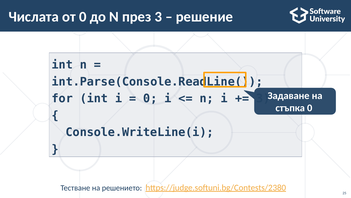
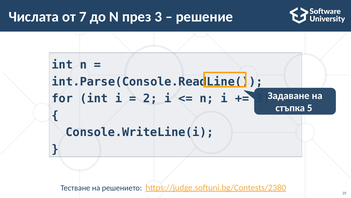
от 0: 0 -> 7
0 at (150, 98): 0 -> 2
стъпка 0: 0 -> 5
